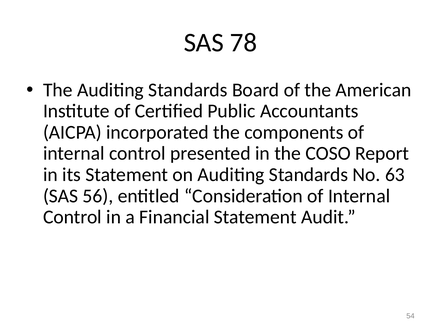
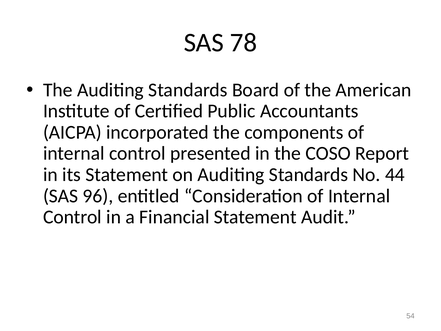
63: 63 -> 44
56: 56 -> 96
